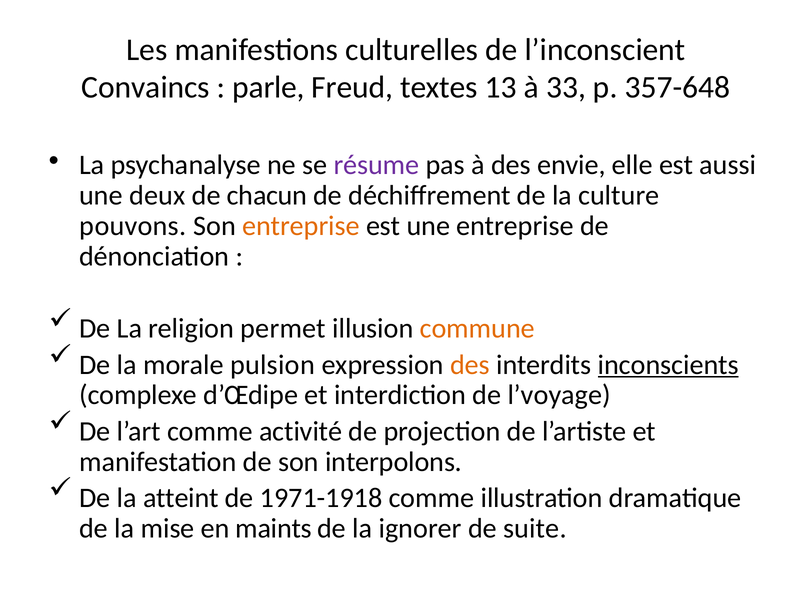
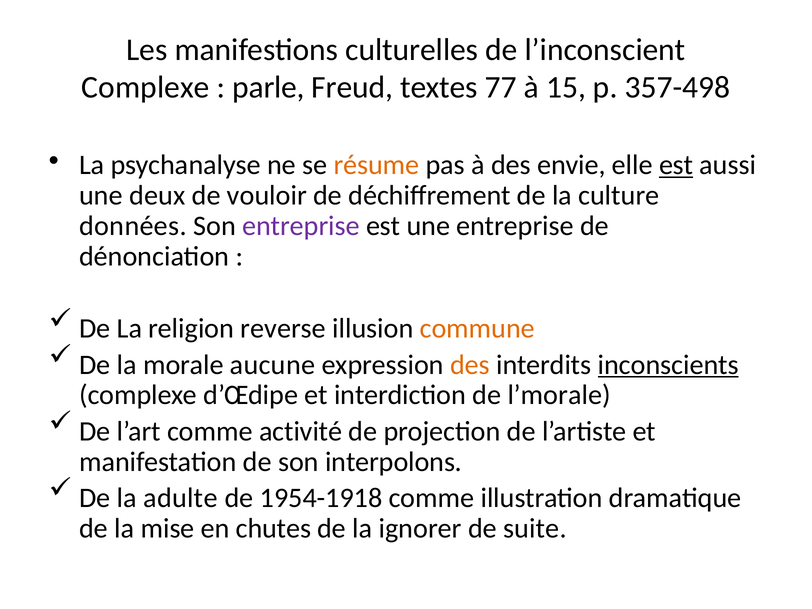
Convaincs at (146, 87): Convaincs -> Complexe
13: 13 -> 77
33: 33 -> 15
357-648: 357-648 -> 357-498
résume colour: purple -> orange
est at (676, 165) underline: none -> present
chacun: chacun -> vouloir
pouvons: pouvons -> données
entreprise at (301, 226) colour: orange -> purple
permet: permet -> reverse
pulsion: pulsion -> aucune
l’voyage: l’voyage -> l’morale
atteint: atteint -> adulte
1971-1918: 1971-1918 -> 1954-1918
maints: maints -> chutes
